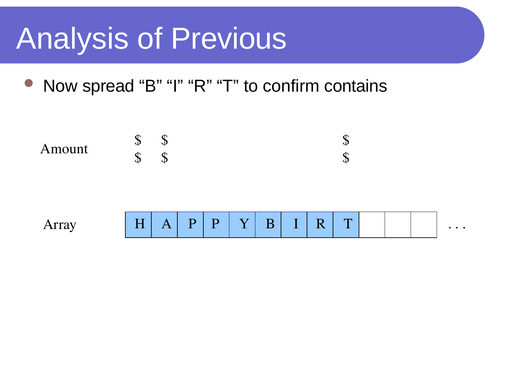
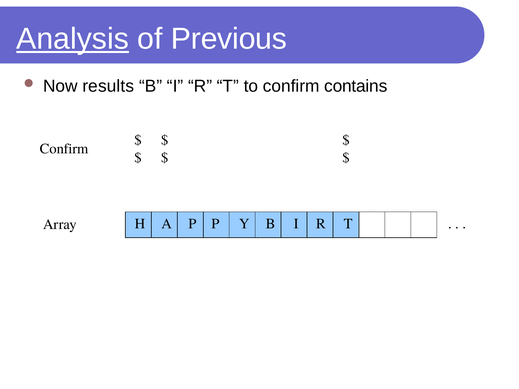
Analysis underline: none -> present
spread: spread -> results
Amount at (64, 149): Amount -> Confirm
